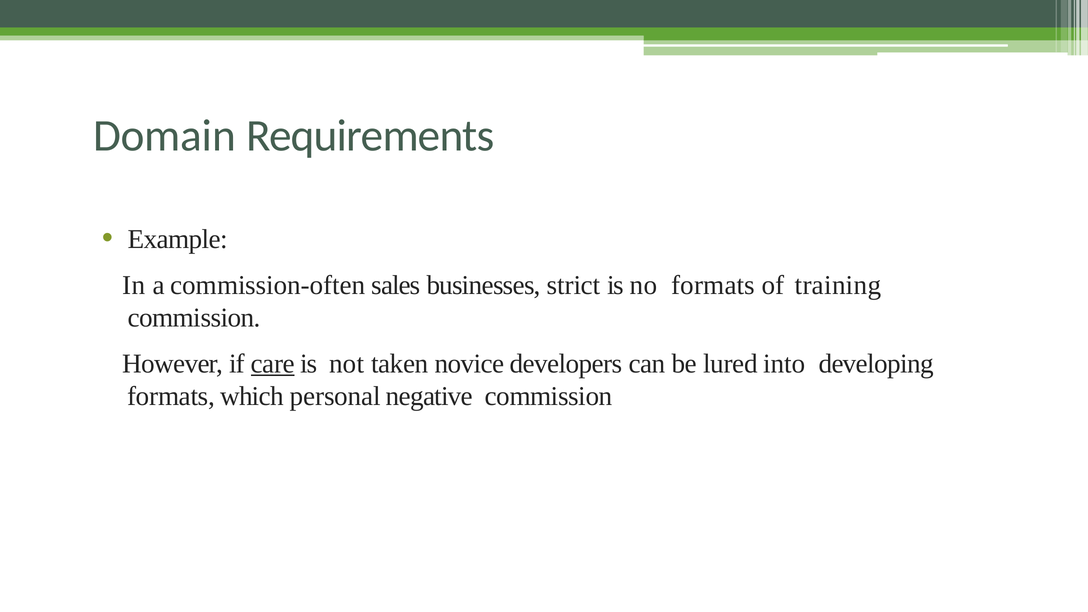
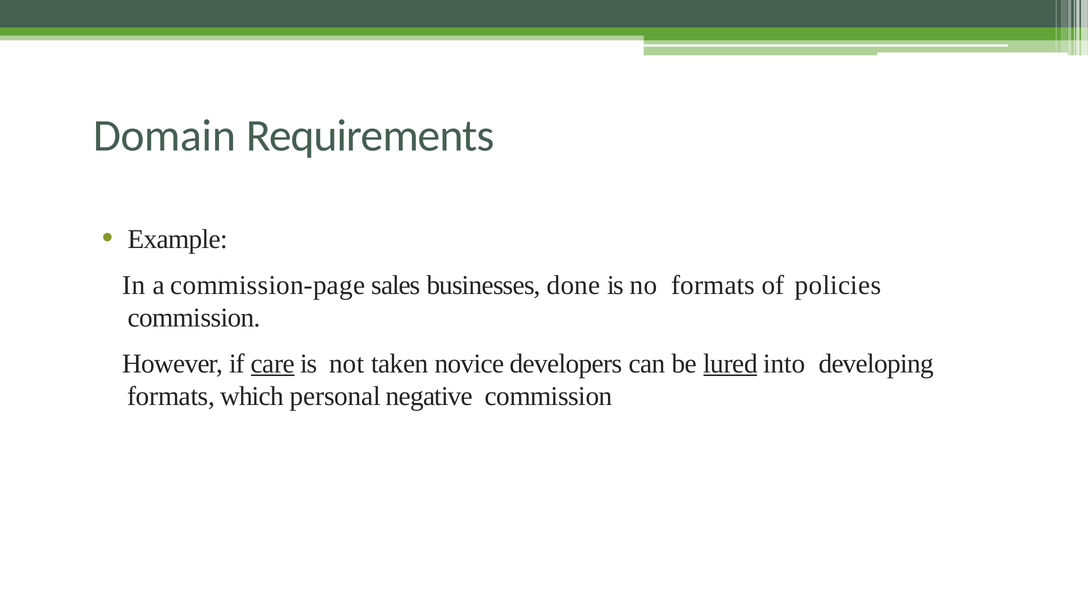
commission-often: commission-often -> commission-page
strict: strict -> done
training: training -> policies
lured underline: none -> present
